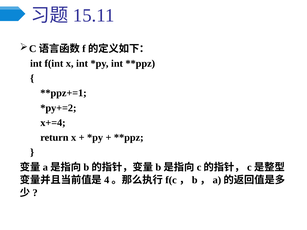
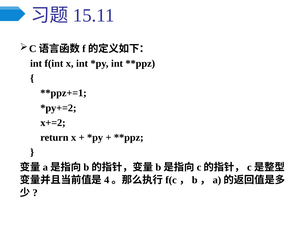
x+=4: x+=4 -> x+=2
